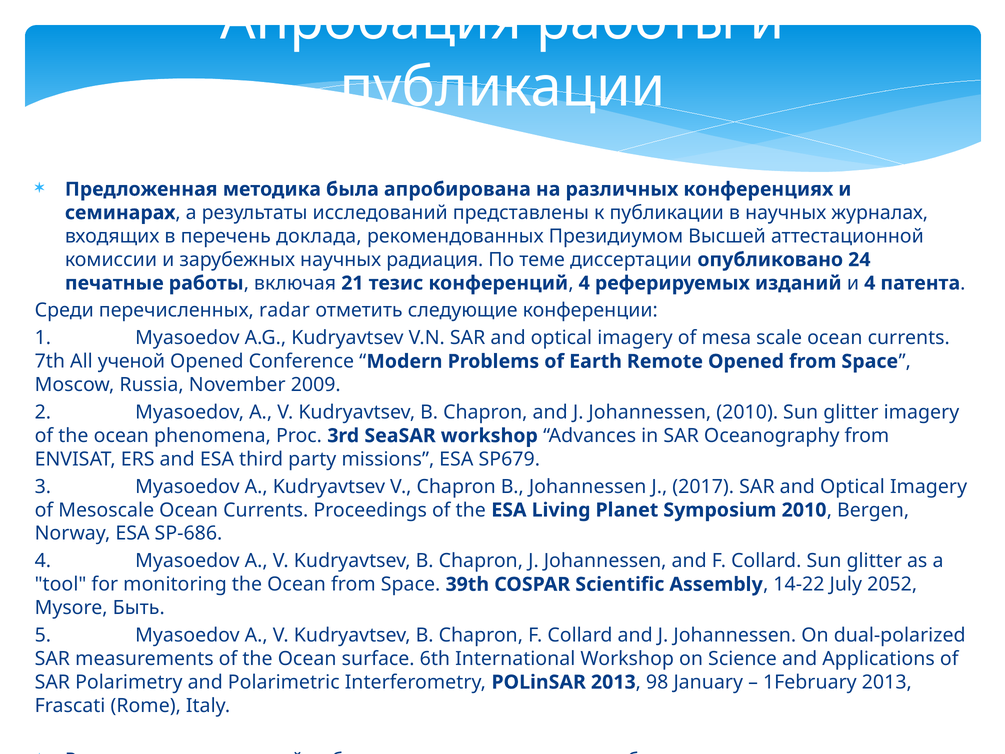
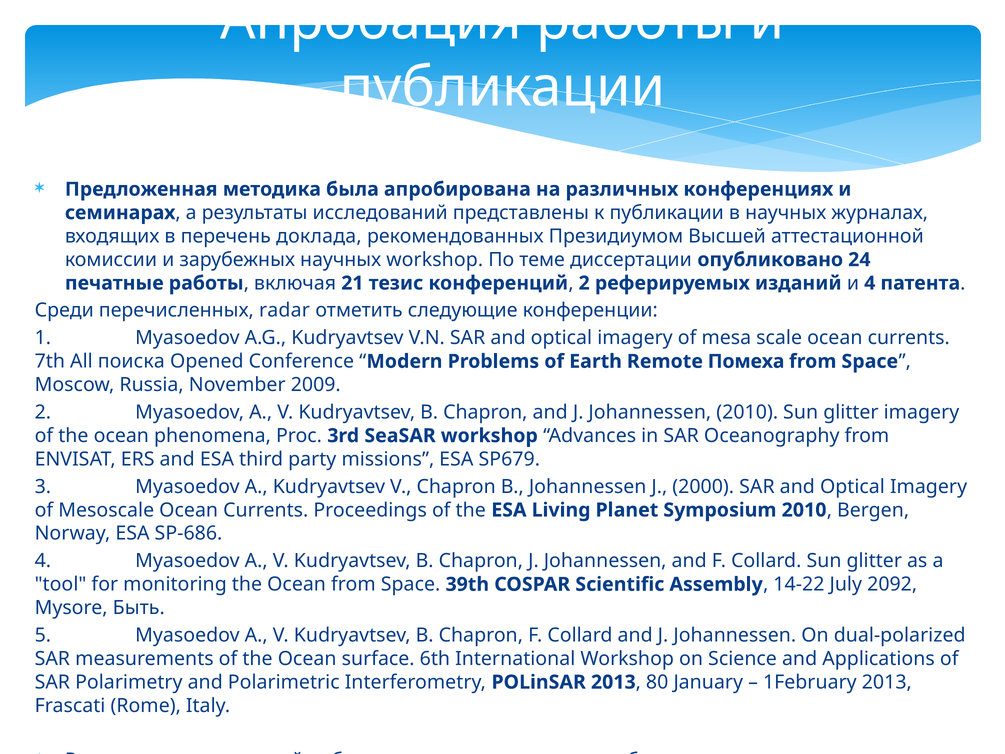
научных радиация: радиация -> workshop
конференций 4: 4 -> 2
ученой: ученой -> поиска
Remote Opened: Opened -> Помеха
2017: 2017 -> 2000
2052: 2052 -> 2092
98: 98 -> 80
